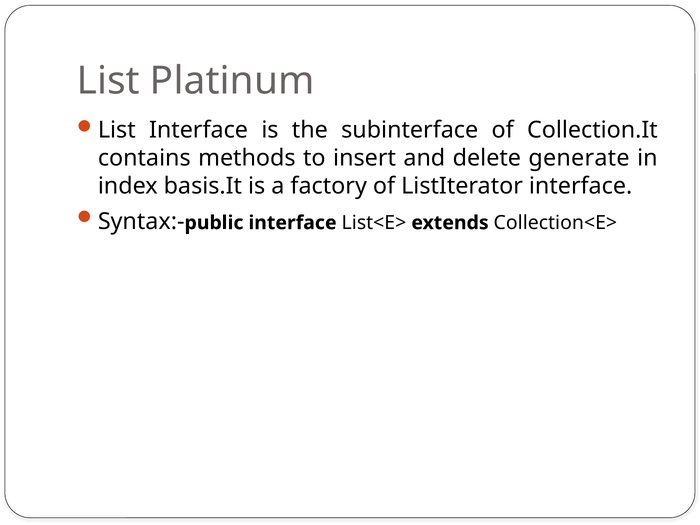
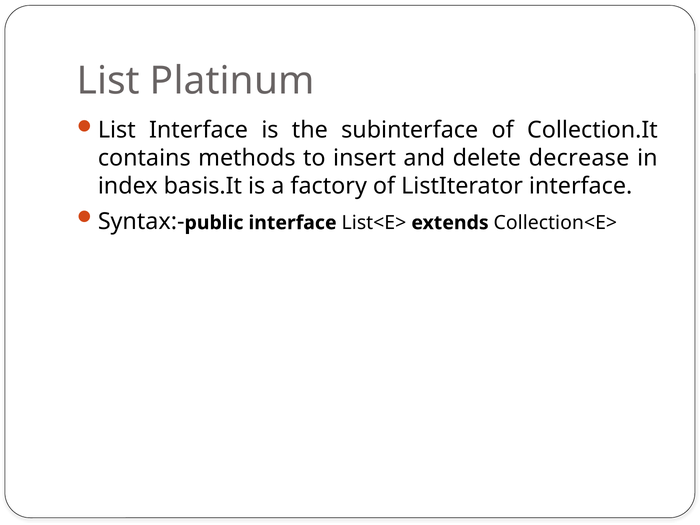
generate: generate -> decrease
